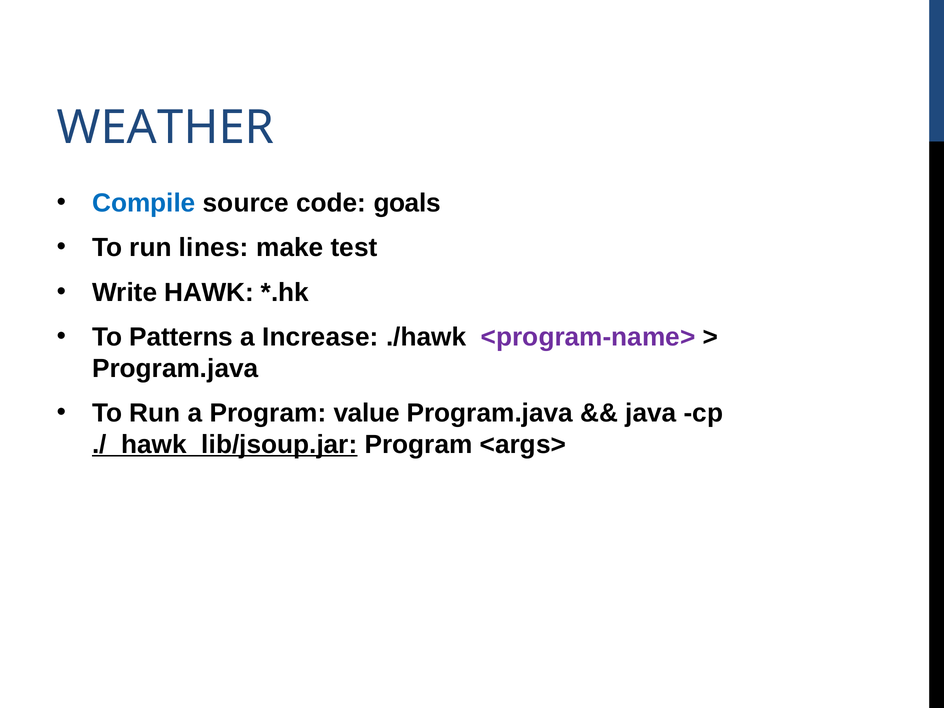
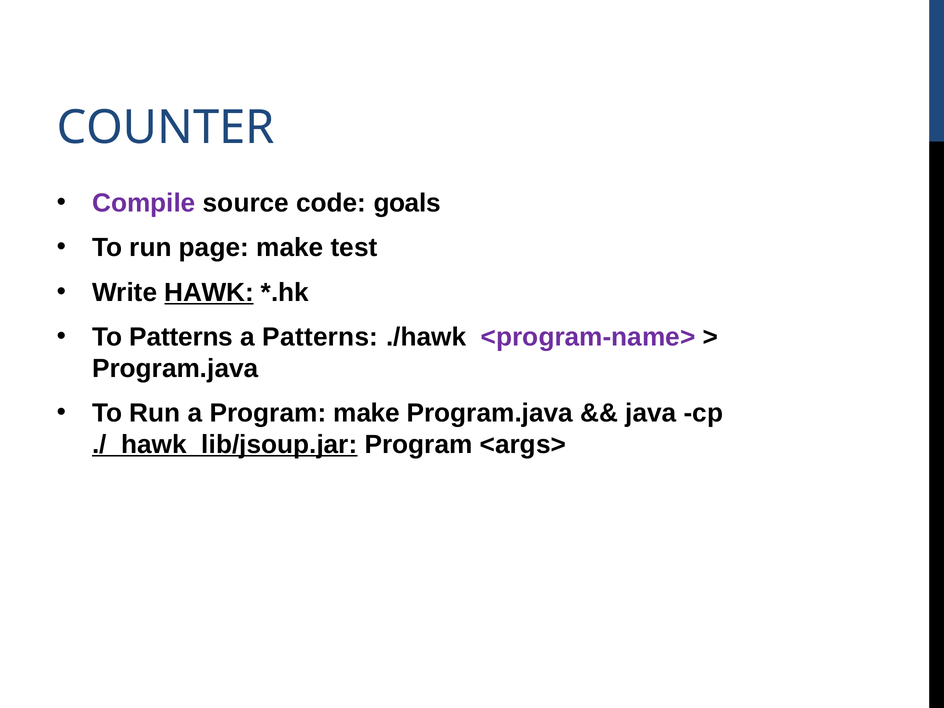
WEATHER: WEATHER -> COUNTER
Compile colour: blue -> purple
lines: lines -> page
HAWK underline: none -> present
a Increase: Increase -> Patterns
Program value: value -> make
